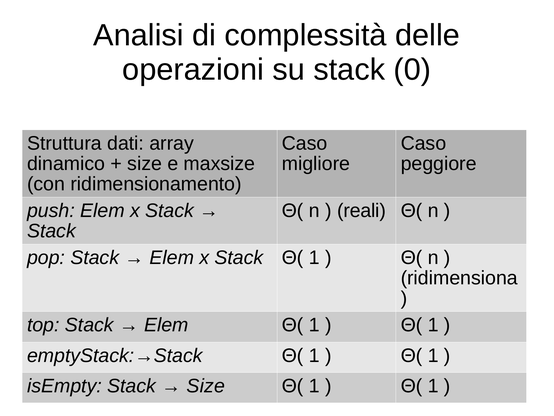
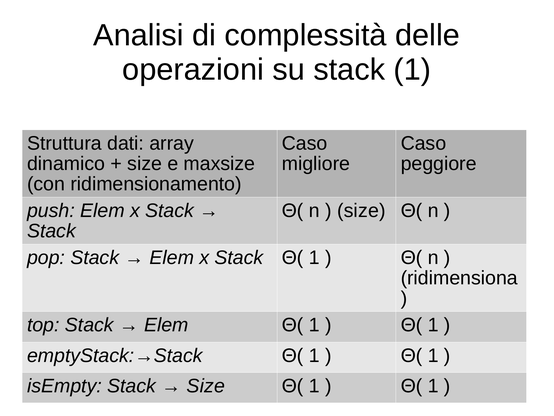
stack 0: 0 -> 1
reali at (361, 210): reali -> size
